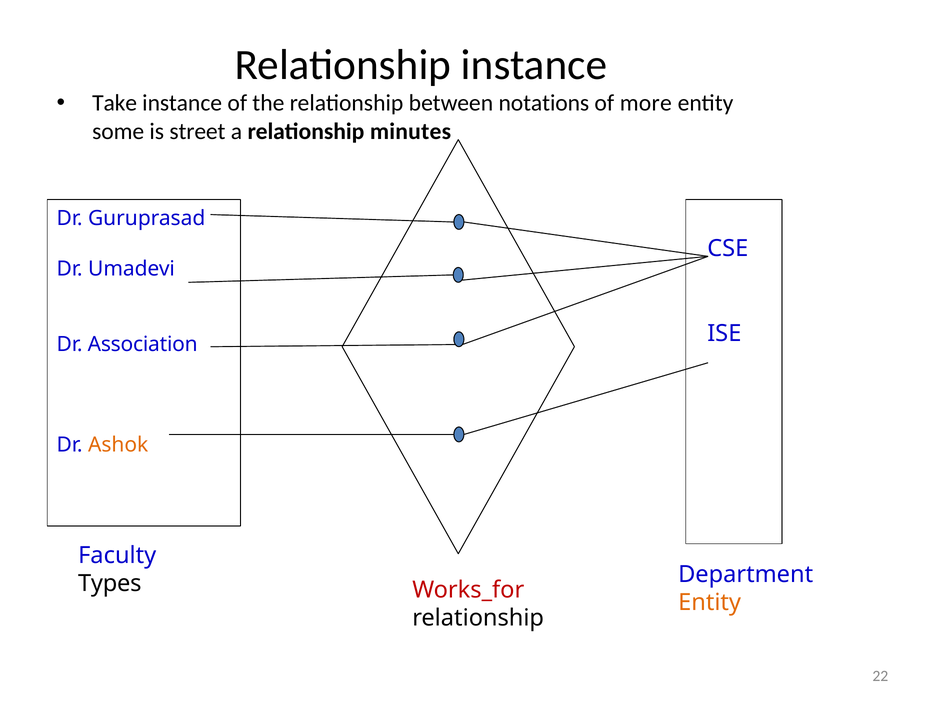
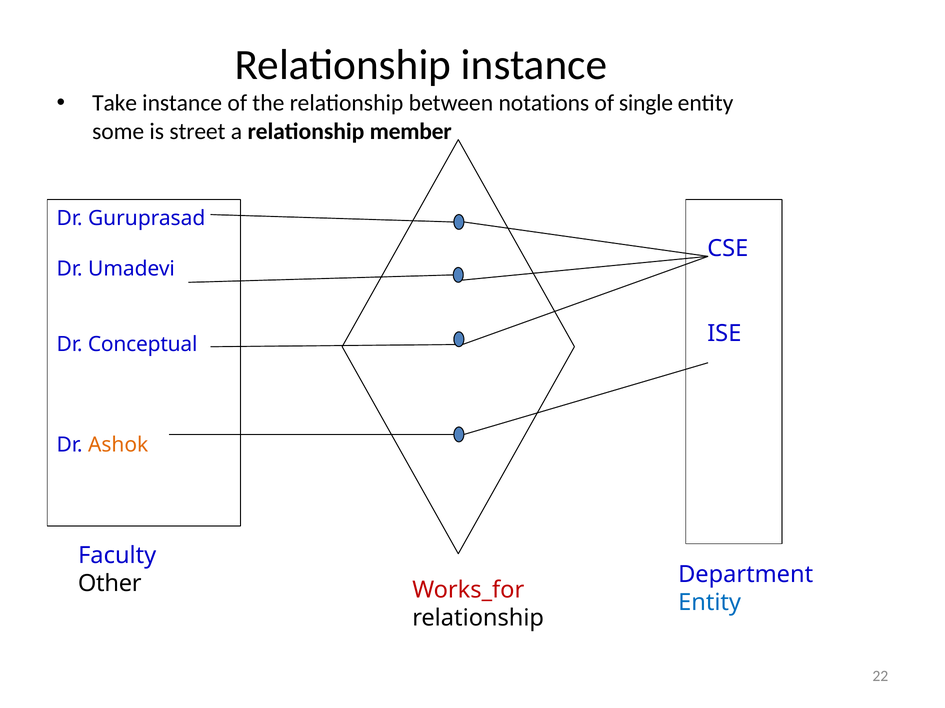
more: more -> single
minutes: minutes -> member
Association: Association -> Conceptual
Types: Types -> Other
Entity at (710, 603) colour: orange -> blue
